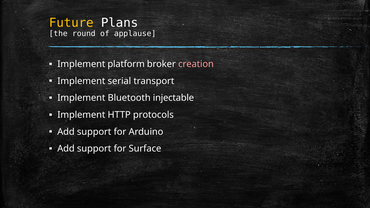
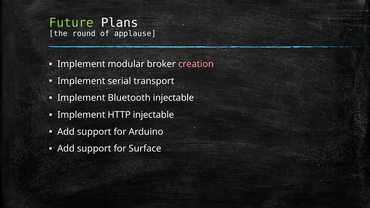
Future colour: yellow -> light green
platform: platform -> modular
HTTP protocols: protocols -> injectable
